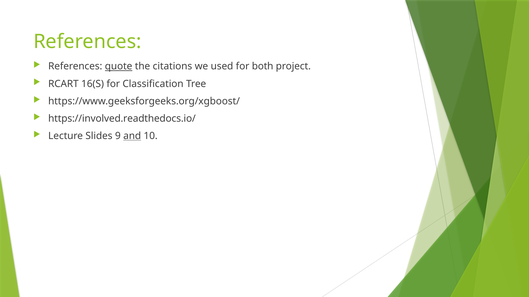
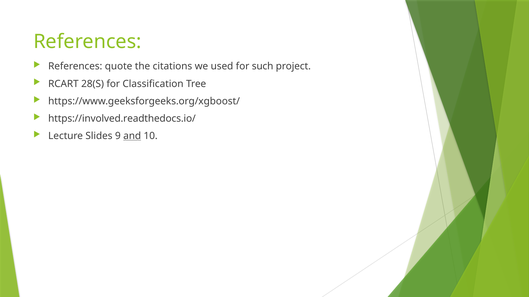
quote underline: present -> none
both: both -> such
16(S: 16(S -> 28(S
